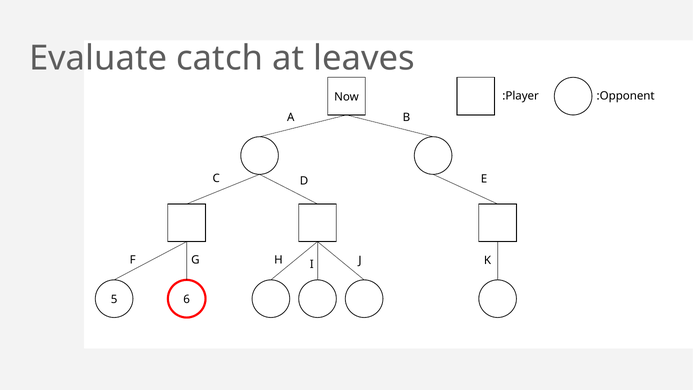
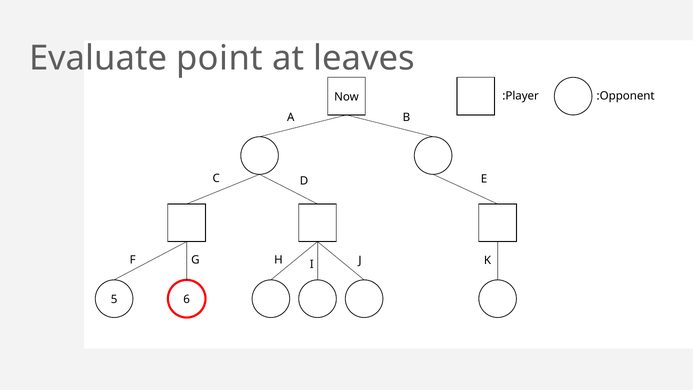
catch: catch -> point
